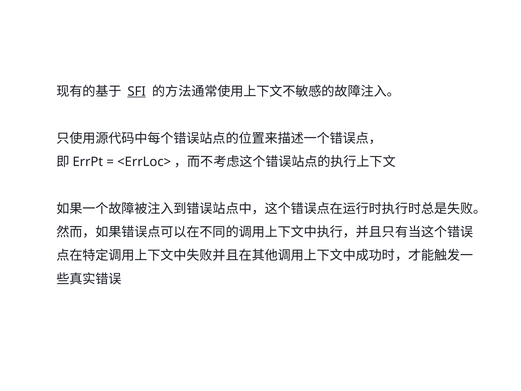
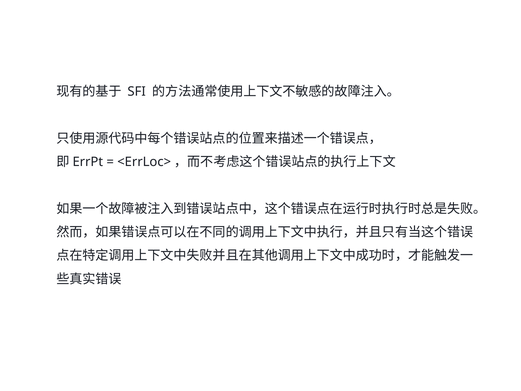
SFI underline: present -> none
